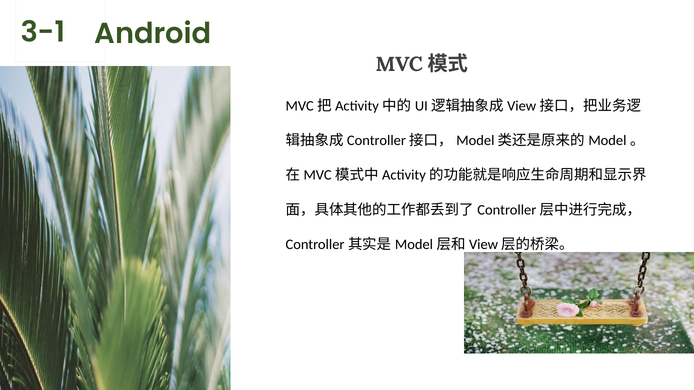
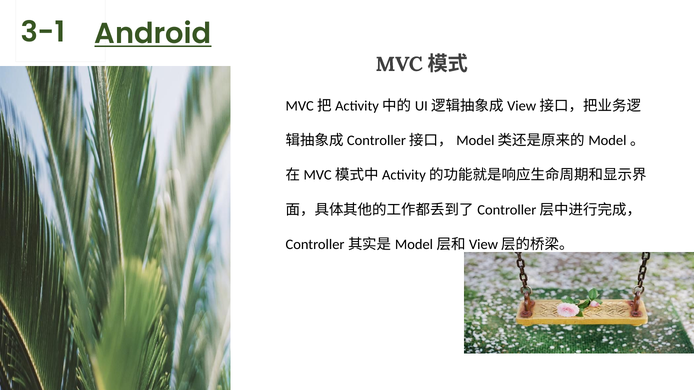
Android underline: none -> present
